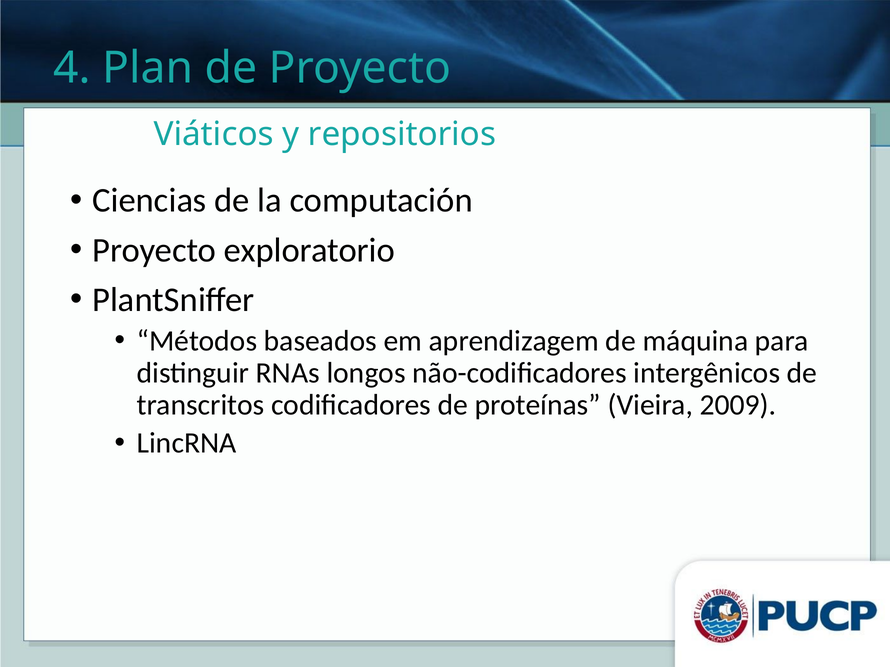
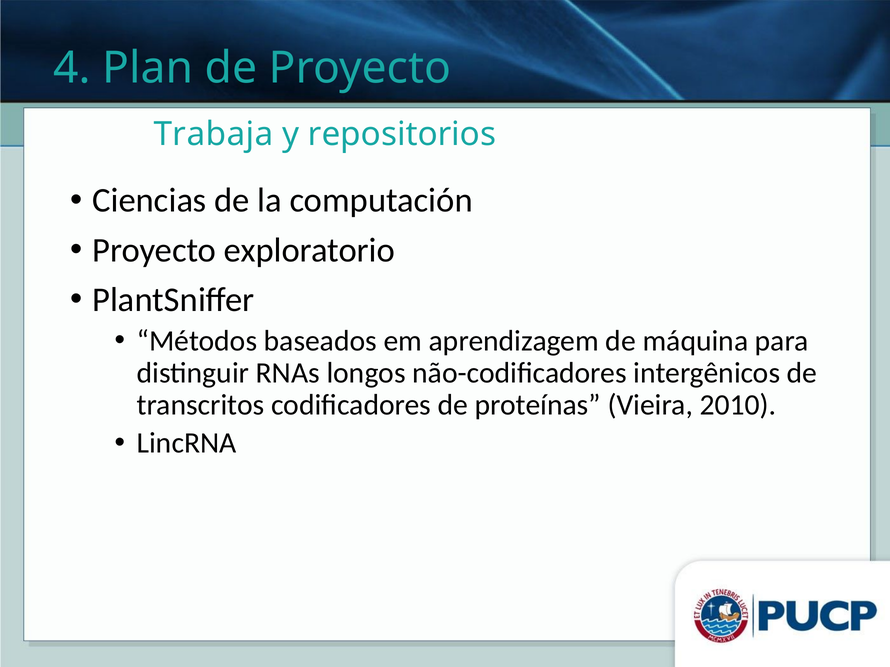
Viáticos: Viáticos -> Trabaja
2009: 2009 -> 2010
